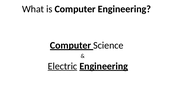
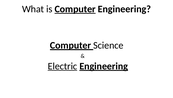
Computer at (75, 9) underline: none -> present
